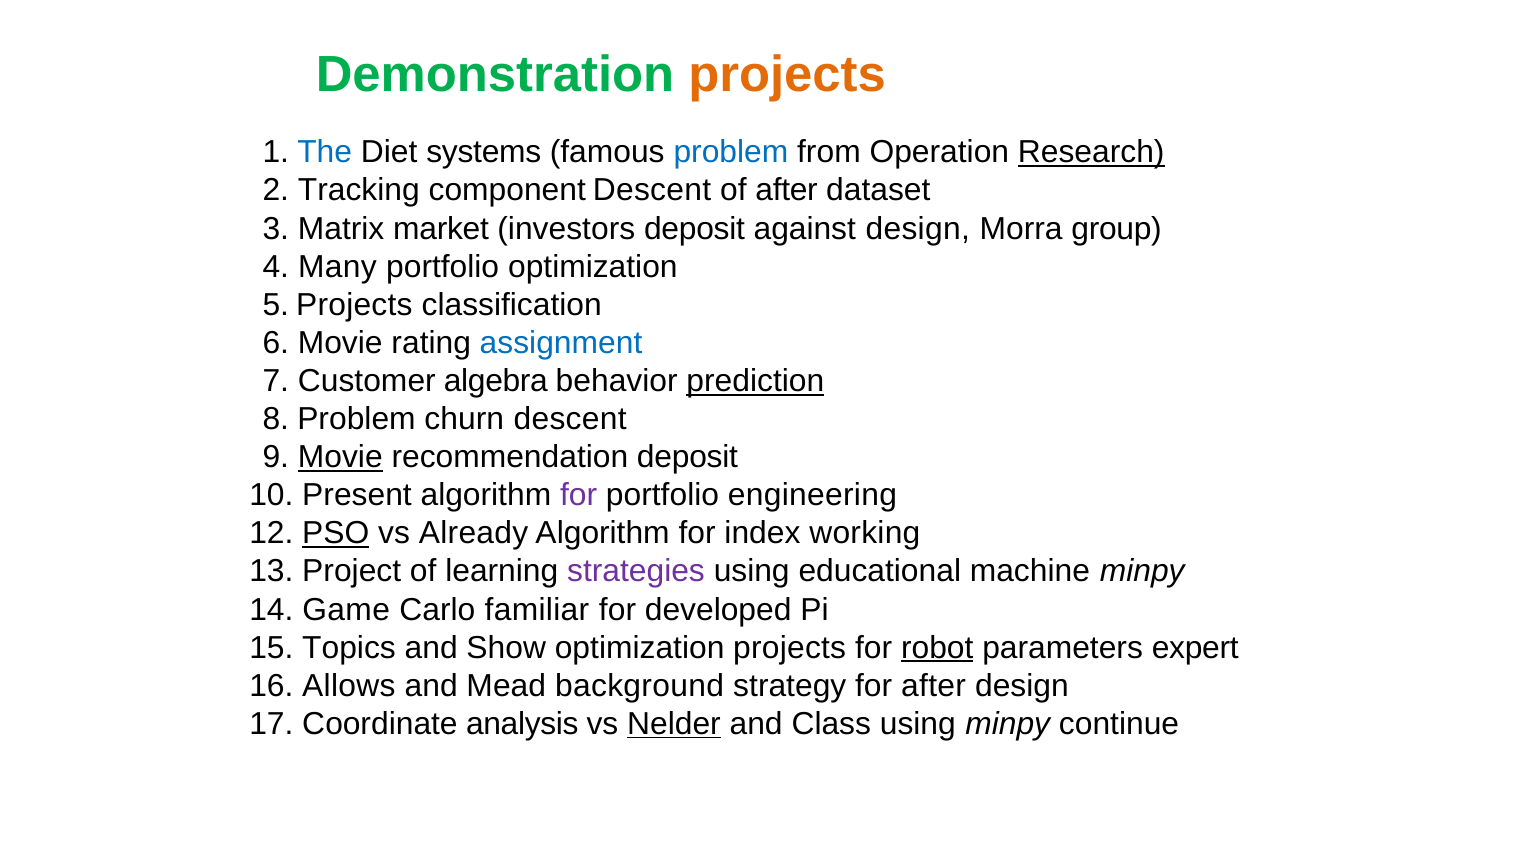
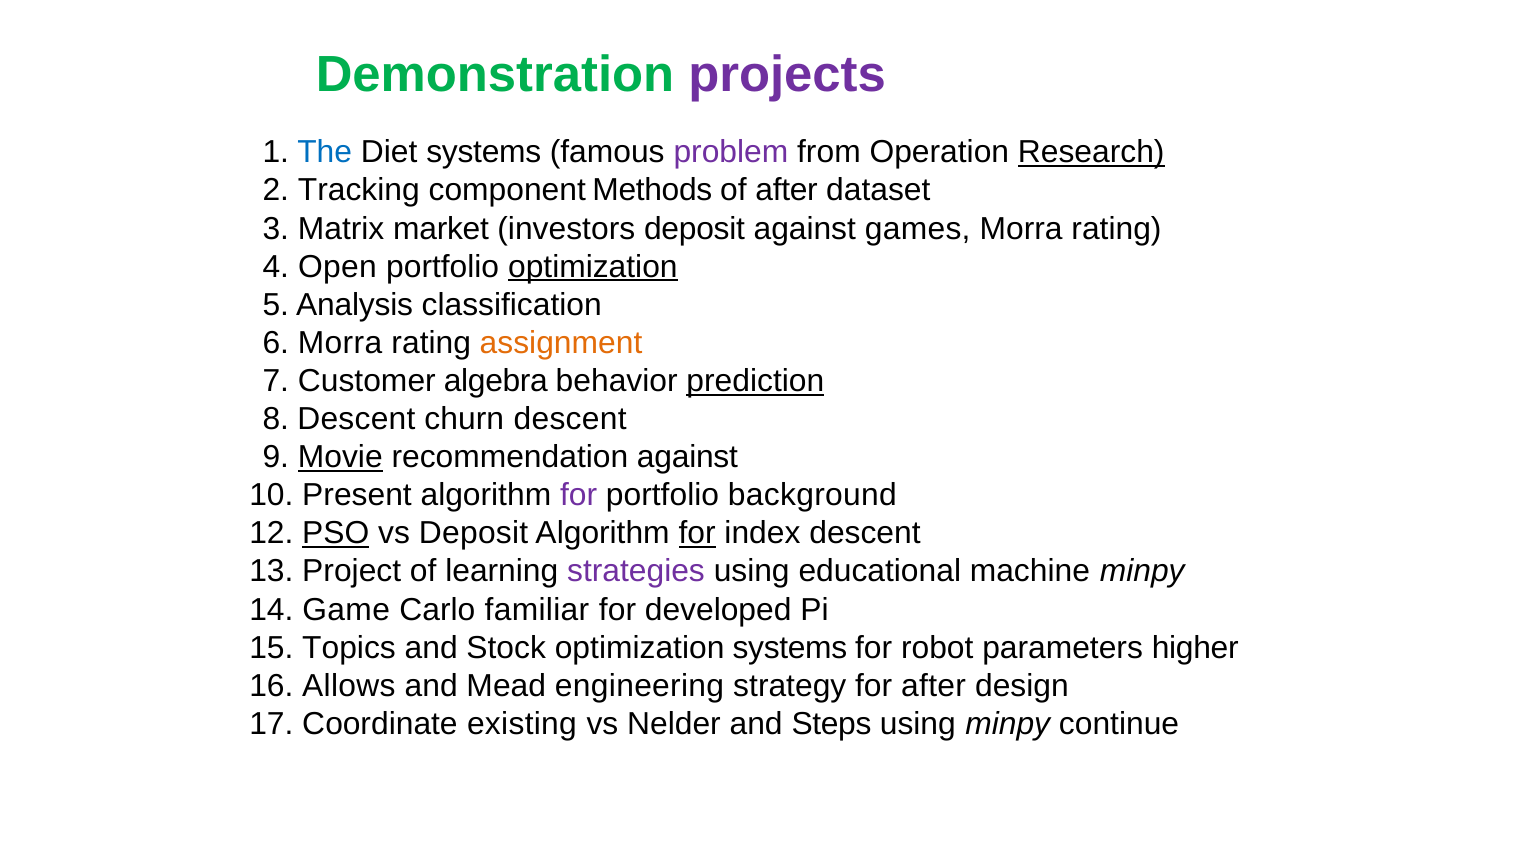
projects at (787, 75) colour: orange -> purple
problem at (731, 152) colour: blue -> purple
component Descent: Descent -> Methods
against design: design -> games
group at (1117, 229): group -> rating
Many: Many -> Open
optimization at (593, 267) underline: none -> present
5 Projects: Projects -> Analysis
6 Movie: Movie -> Morra
assignment colour: blue -> orange
8 Problem: Problem -> Descent
recommendation deposit: deposit -> against
engineering: engineering -> background
vs Already: Already -> Deposit
for at (697, 534) underline: none -> present
index working: working -> descent
Show: Show -> Stock
optimization projects: projects -> systems
robot underline: present -> none
expert: expert -> higher
background: background -> engineering
analysis: analysis -> existing
Nelder underline: present -> none
Class: Class -> Steps
